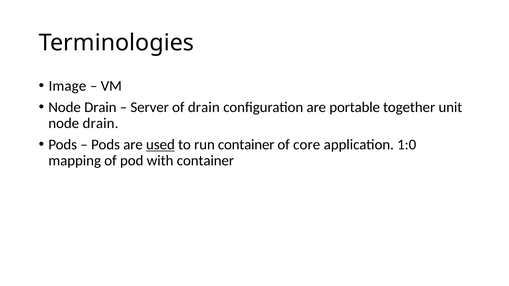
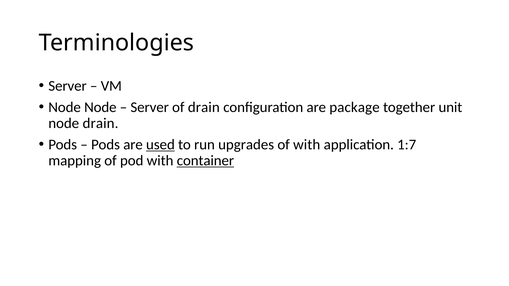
Image at (67, 86): Image -> Server
Drain at (100, 107): Drain -> Node
portable: portable -> package
run container: container -> upgrades
of core: core -> with
1:0: 1:0 -> 1:7
container at (205, 161) underline: none -> present
